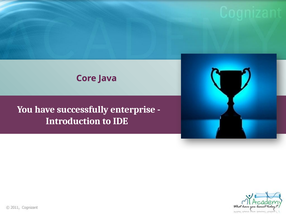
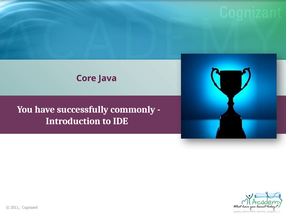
enterprise: enterprise -> commonly
